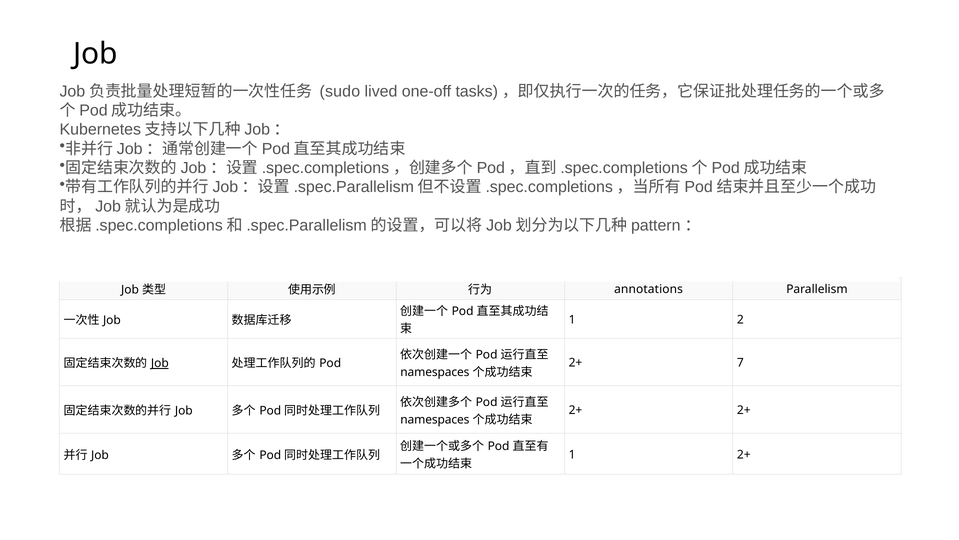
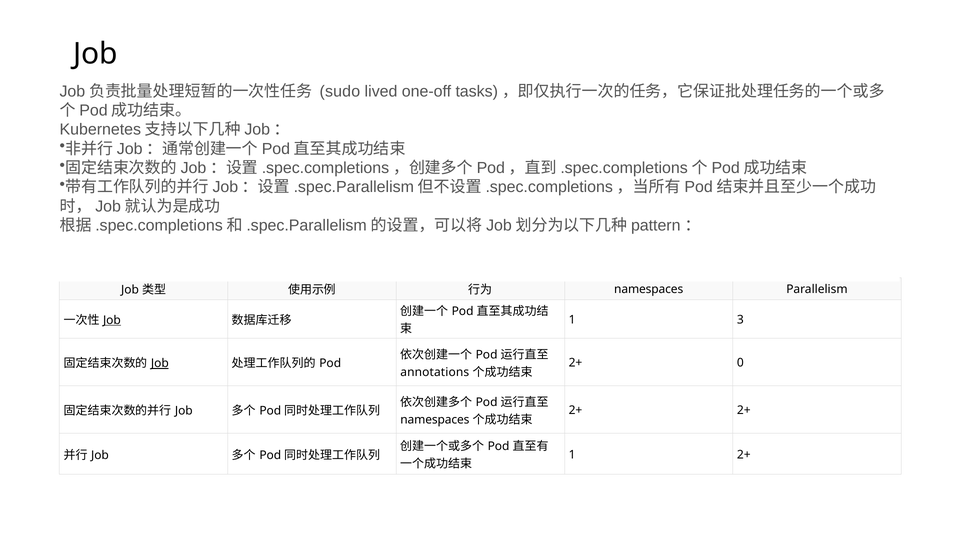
annotations at (649, 289): annotations -> namespaces
Job at (112, 320) underline: none -> present
2: 2 -> 3
7: 7 -> 0
namespaces at (435, 372): namespaces -> annotations
